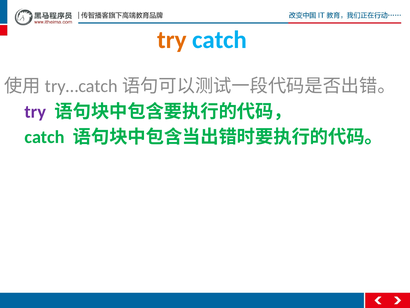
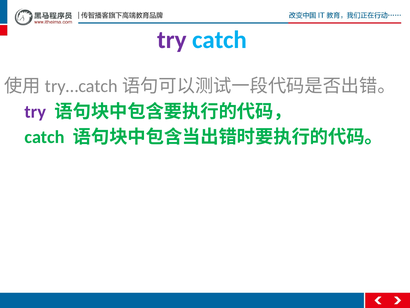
try at (172, 40) colour: orange -> purple
